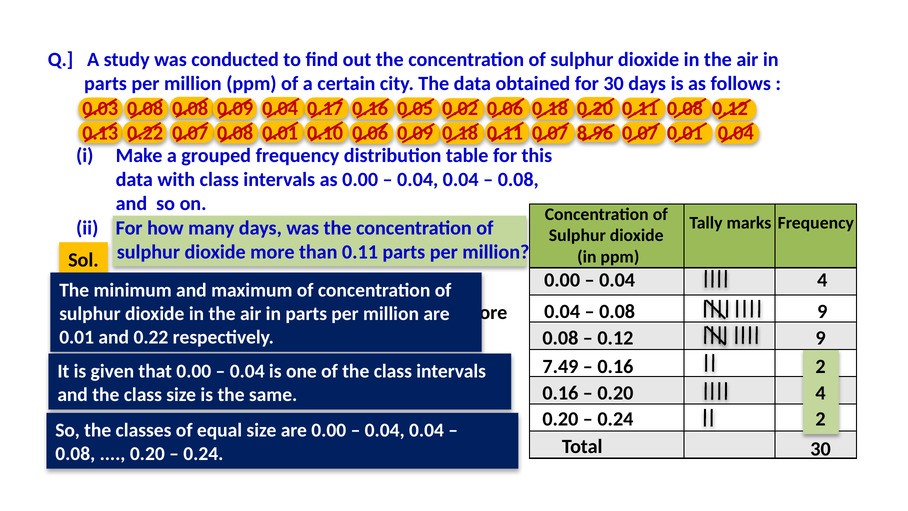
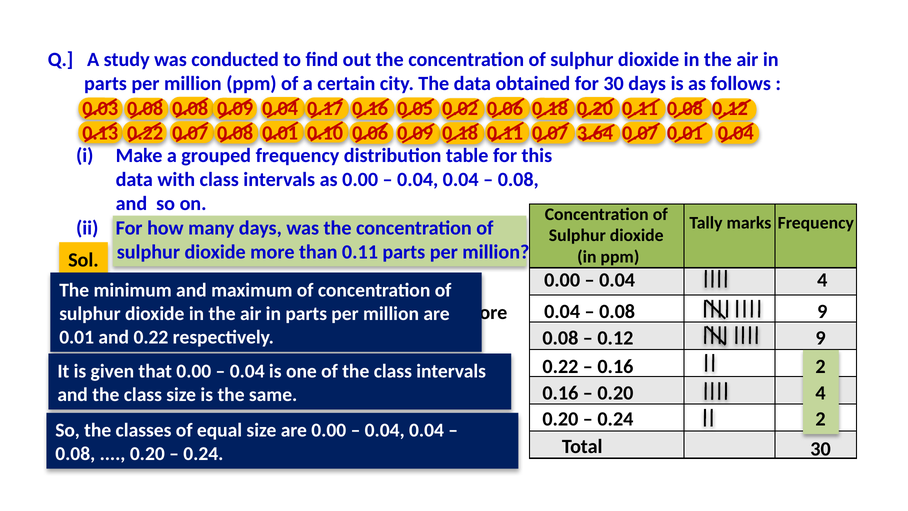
8.96: 8.96 -> 3.64
7.49 at (560, 366): 7.49 -> 0.22
